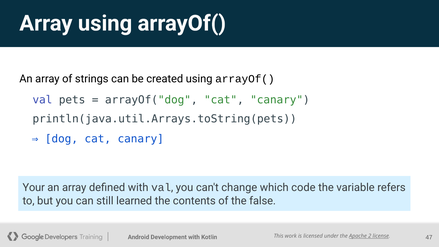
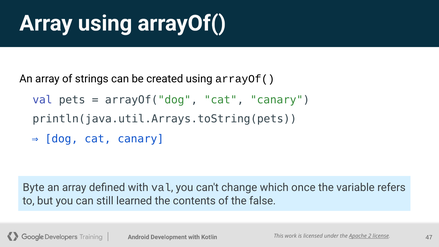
Your: Your -> Byte
code: code -> once
